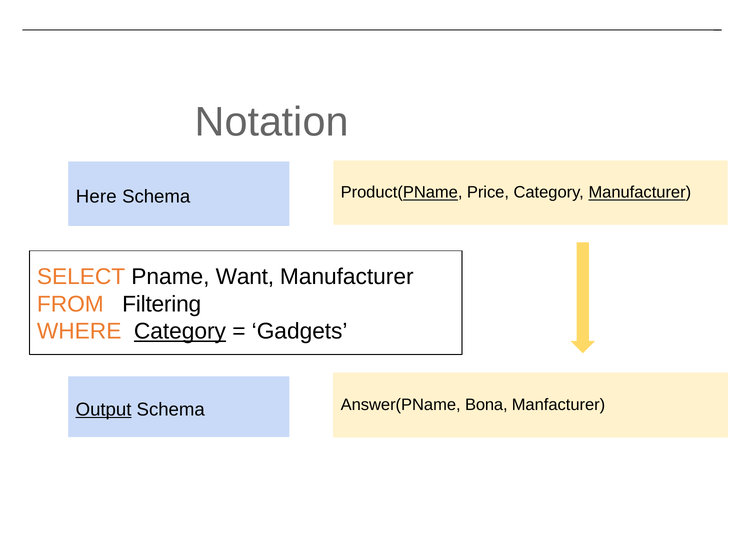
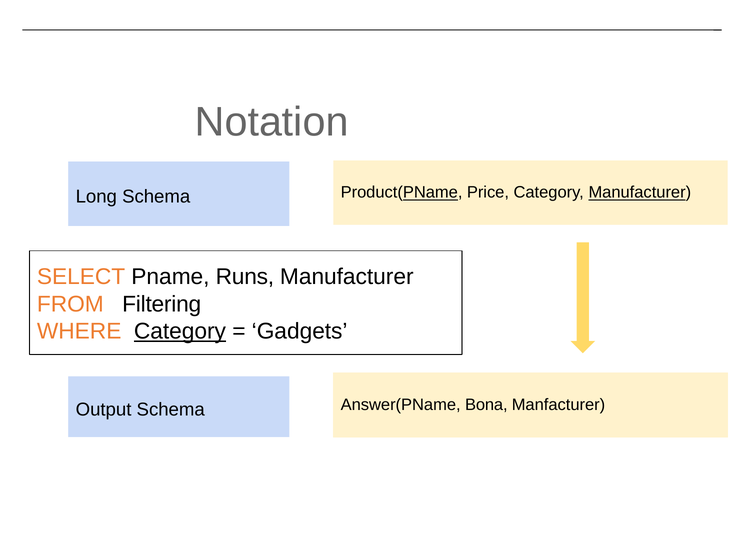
Here: Here -> Long
Want: Want -> Runs
Output underline: present -> none
